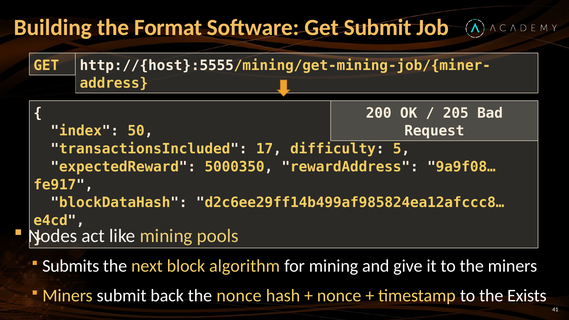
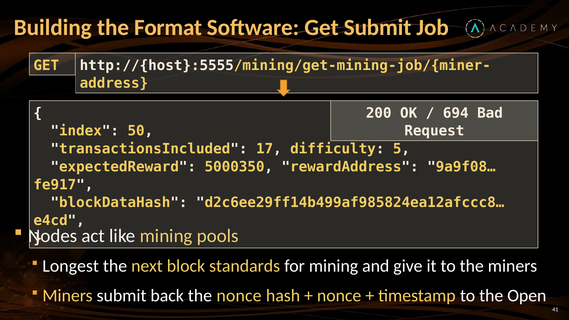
205: 205 -> 694
Submits: Submits -> Longest
algorithm: algorithm -> standards
Exists: Exists -> Open
